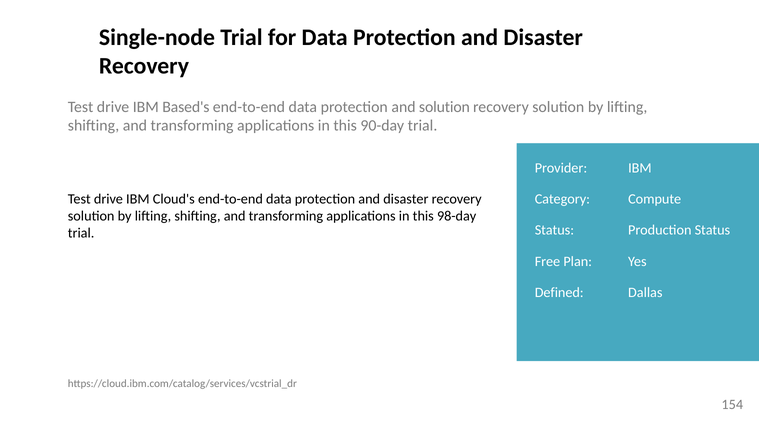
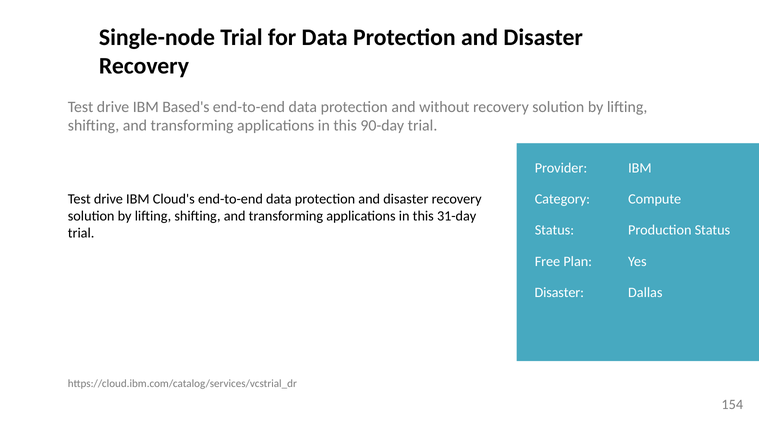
and solution: solution -> without
98-day: 98-day -> 31-day
Defined at (559, 292): Defined -> Disaster
